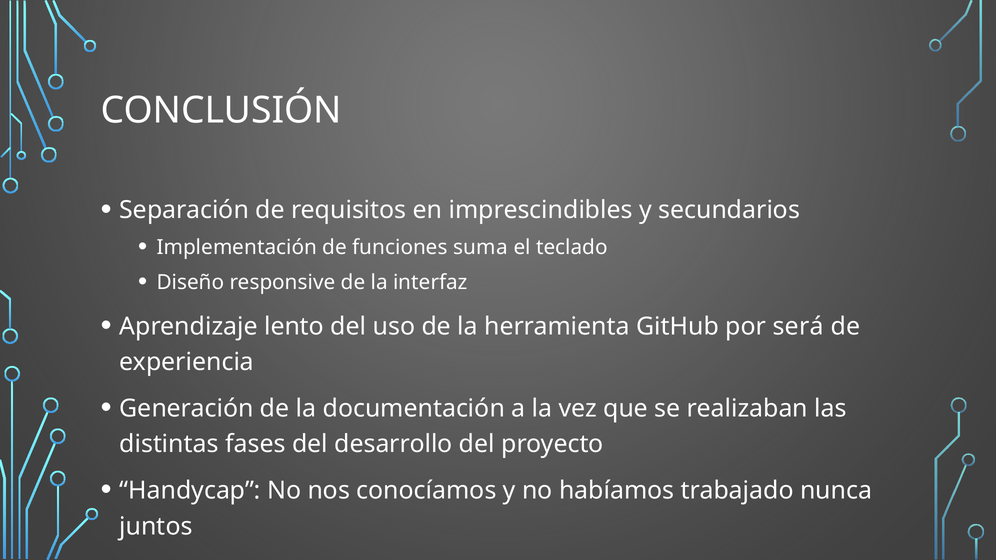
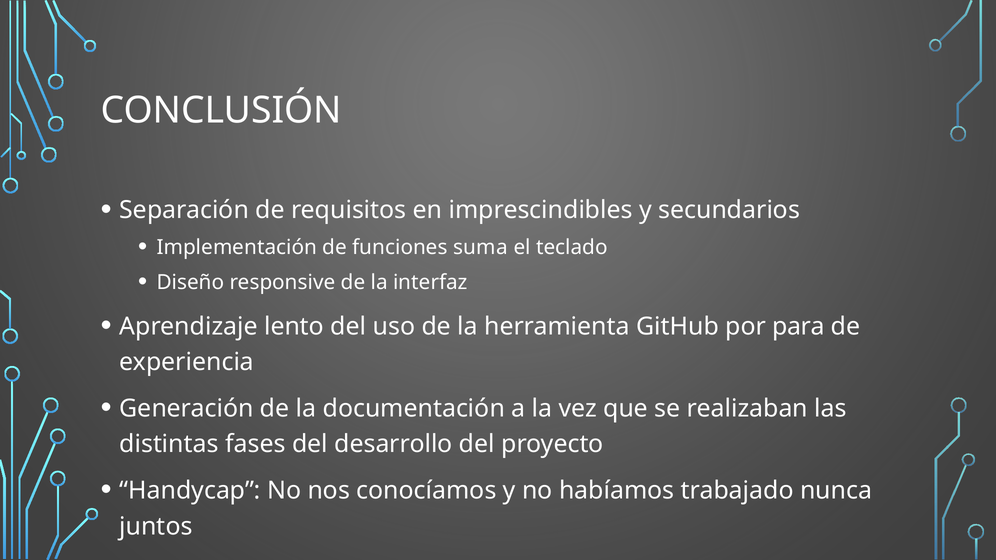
será: será -> para
